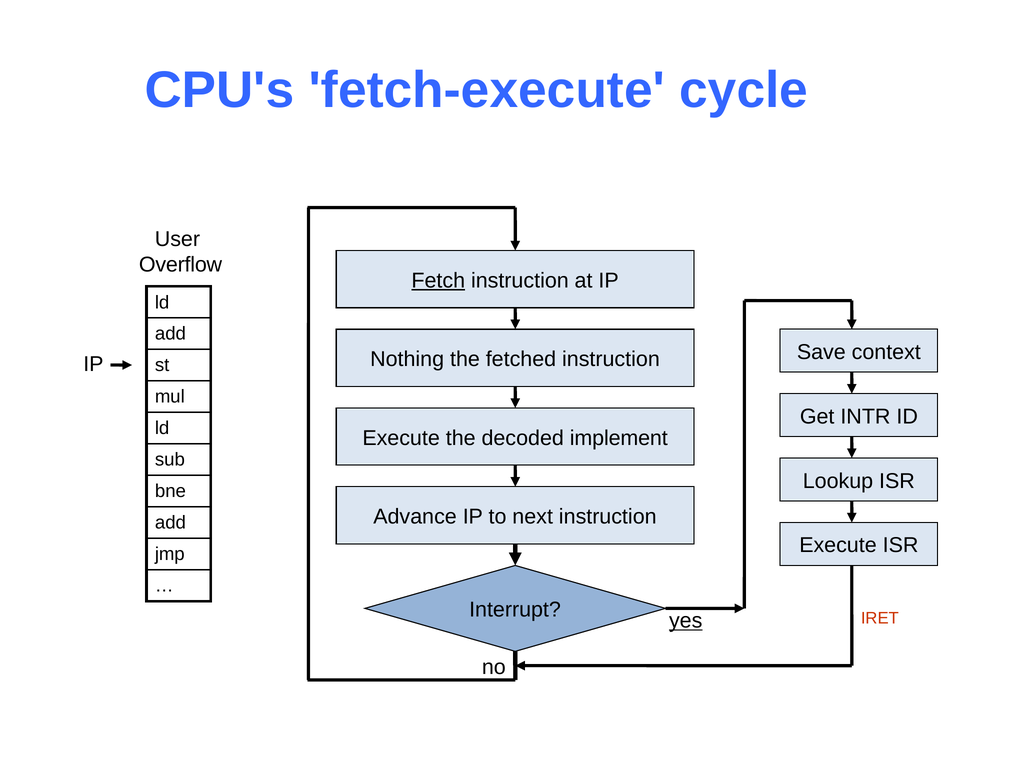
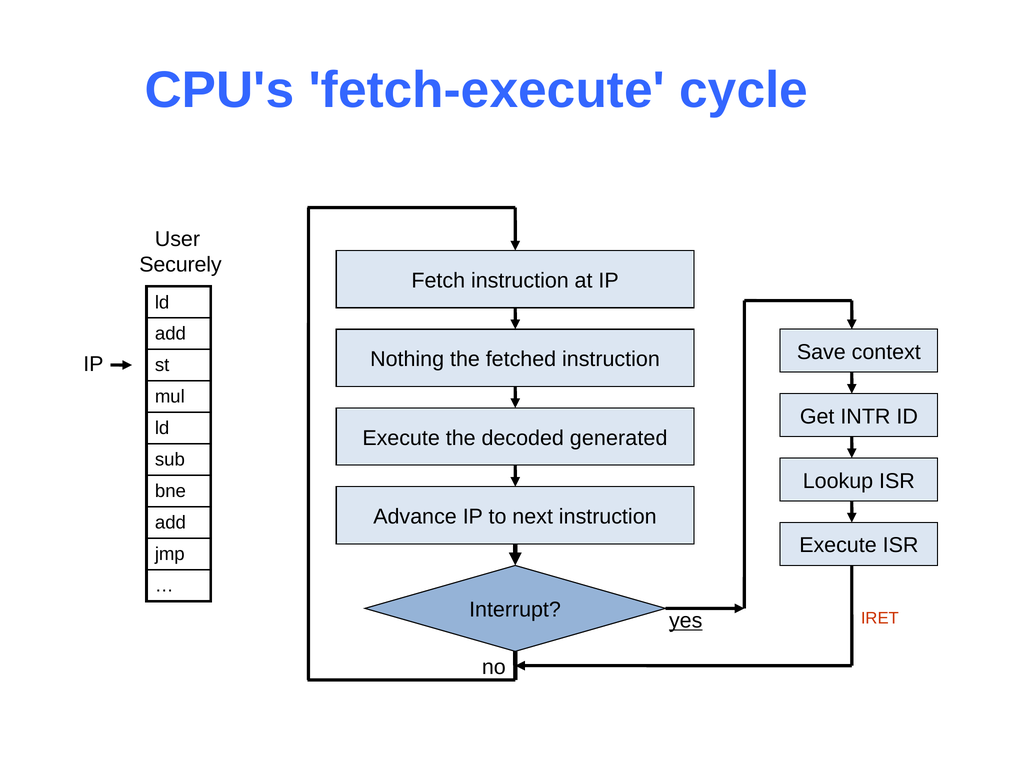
Overflow: Overflow -> Securely
Fetch underline: present -> none
implement: implement -> generated
